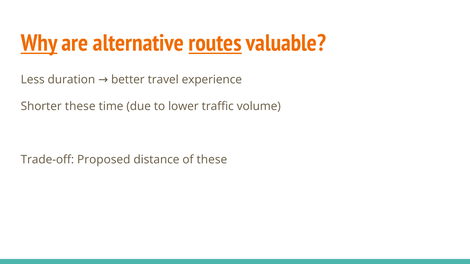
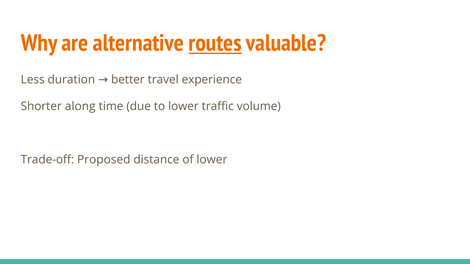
Why underline: present -> none
Shorter these: these -> along
of these: these -> lower
